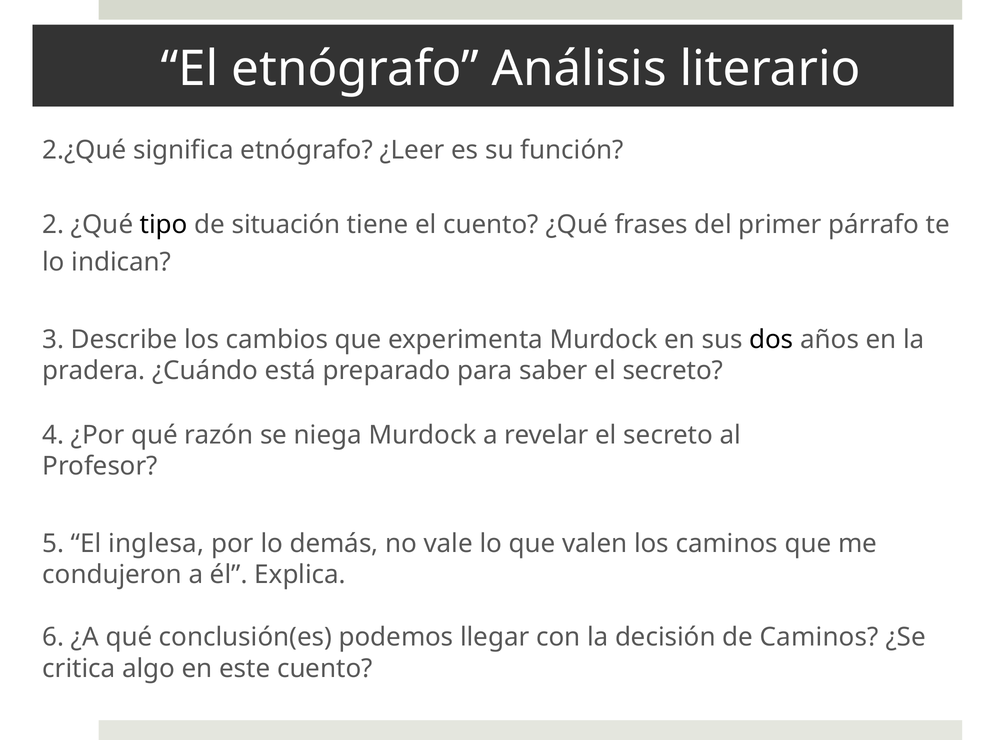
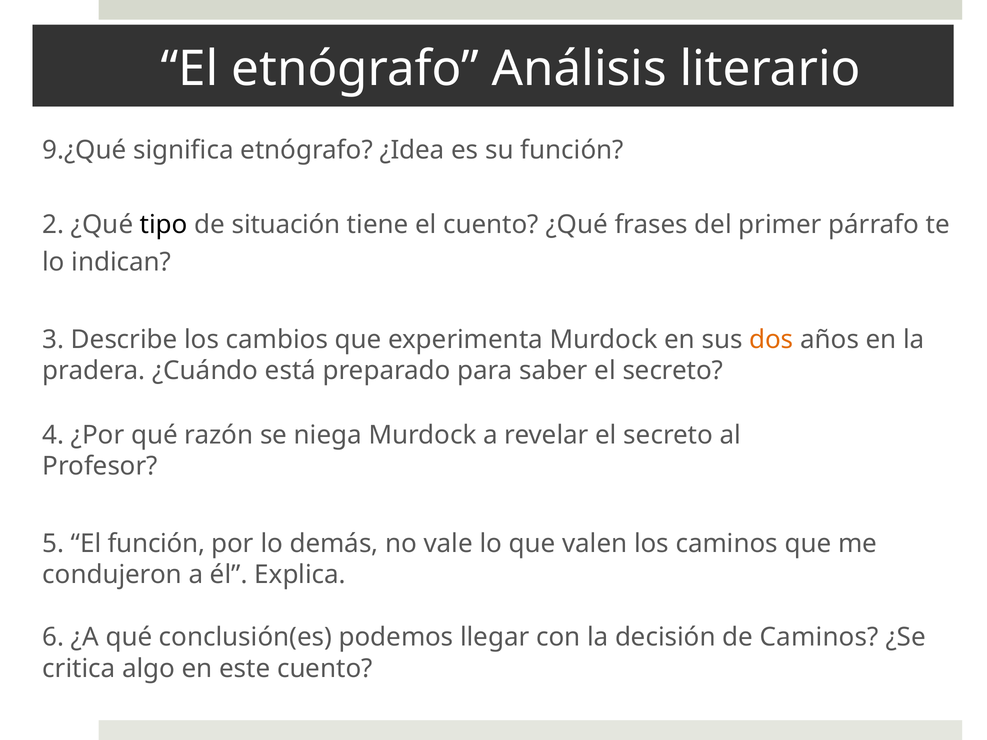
2.¿Qué: 2.¿Qué -> 9.¿Qué
¿Leer: ¿Leer -> ¿Idea
dos colour: black -> orange
El inglesa: inglesa -> función
